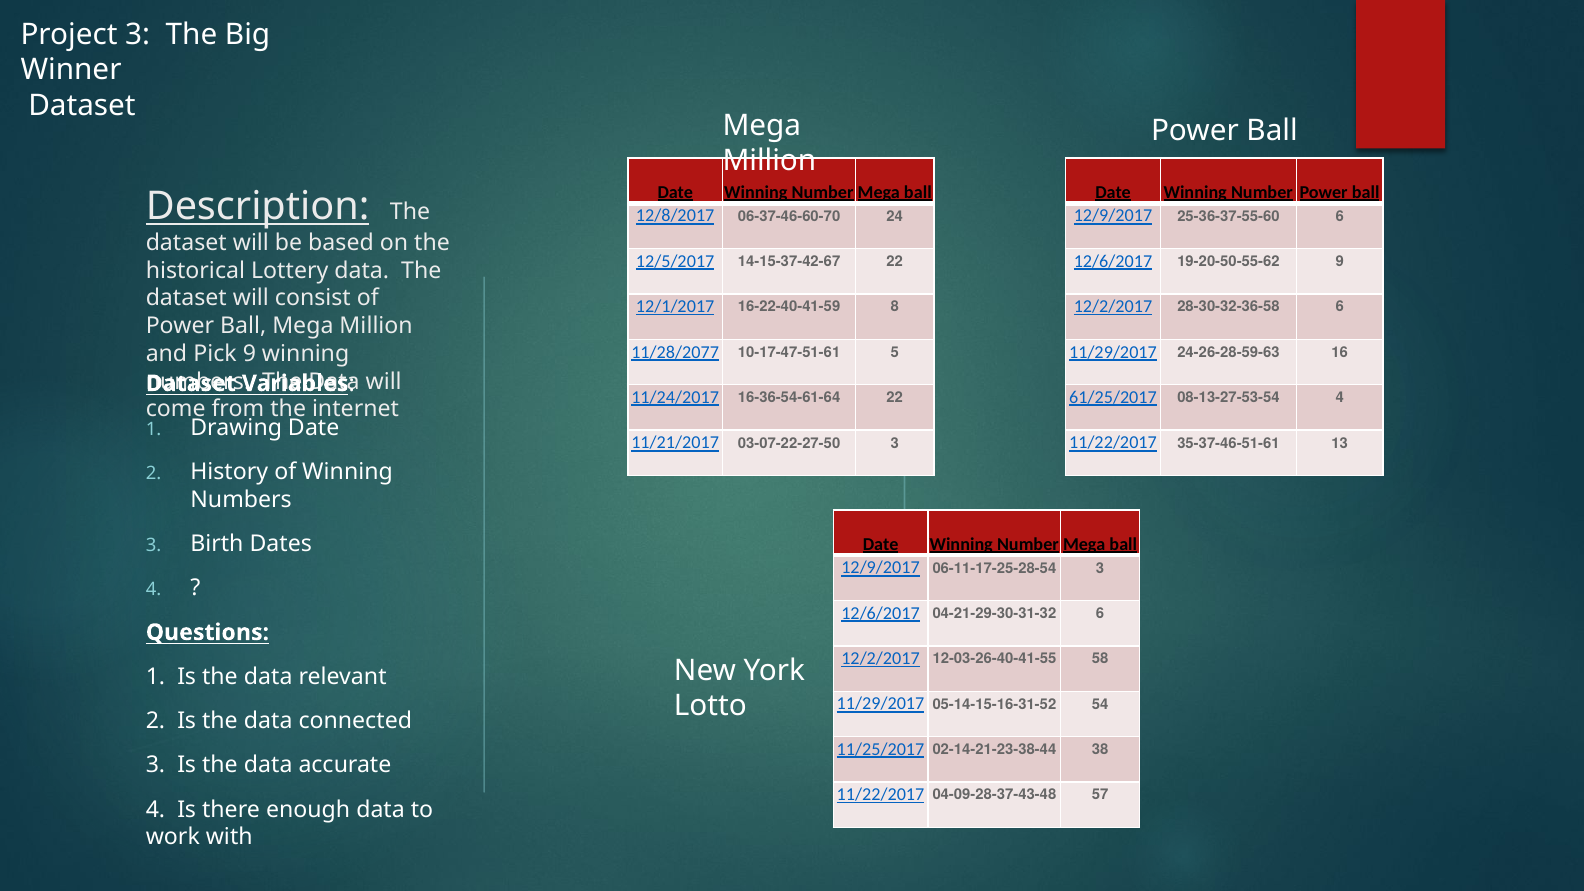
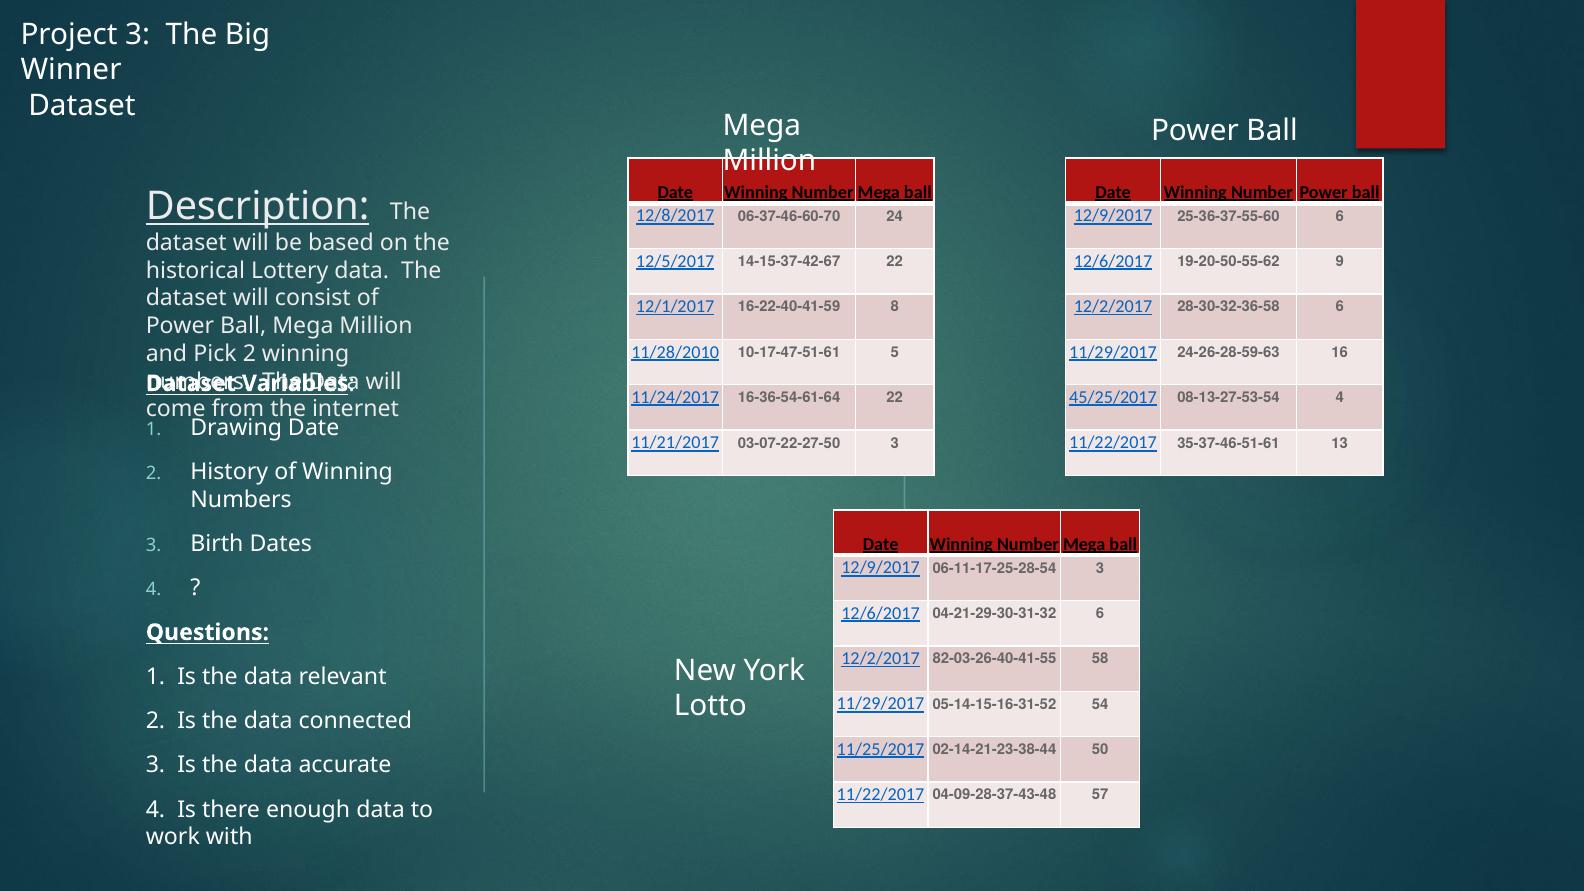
11/28/2077: 11/28/2077 -> 11/28/2010
Pick 9: 9 -> 2
61/25/2017: 61/25/2017 -> 45/25/2017
12-03-26-40-41-55: 12-03-26-40-41-55 -> 82-03-26-40-41-55
38: 38 -> 50
